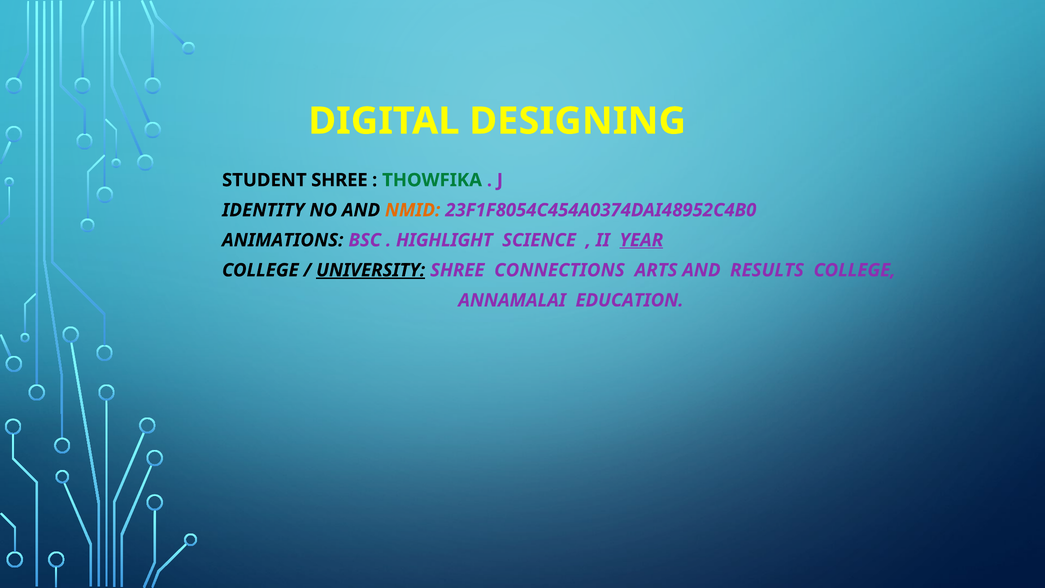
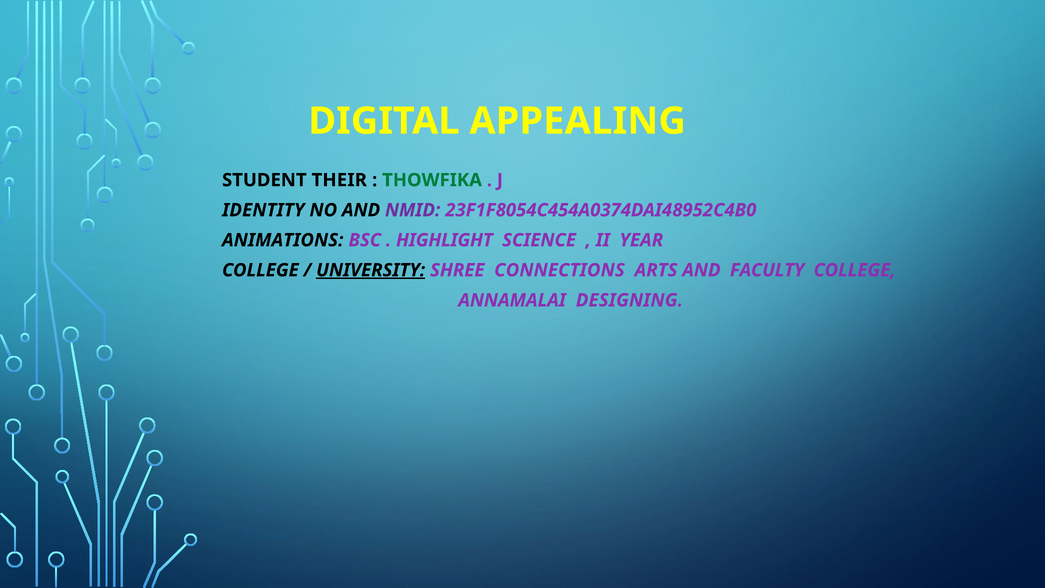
DESIGNING: DESIGNING -> APPEALING
STUDENT SHREE: SHREE -> THEIR
NMID colour: orange -> purple
YEAR underline: present -> none
RESULTS: RESULTS -> FACULTY
EDUCATION: EDUCATION -> DESIGNING
